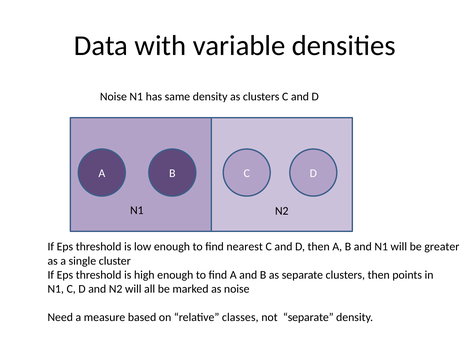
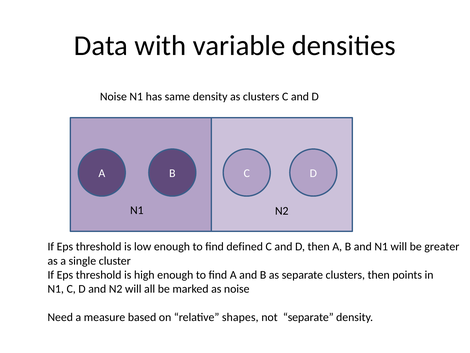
nearest: nearest -> defined
classes: classes -> shapes
